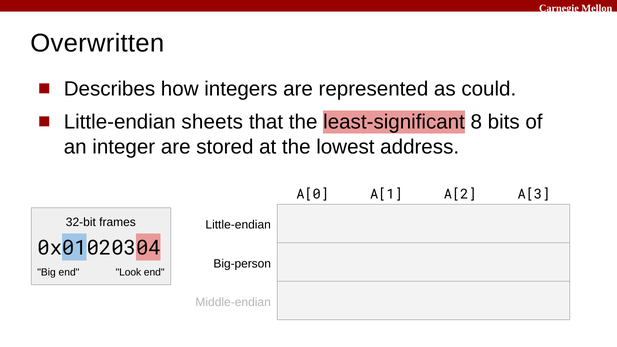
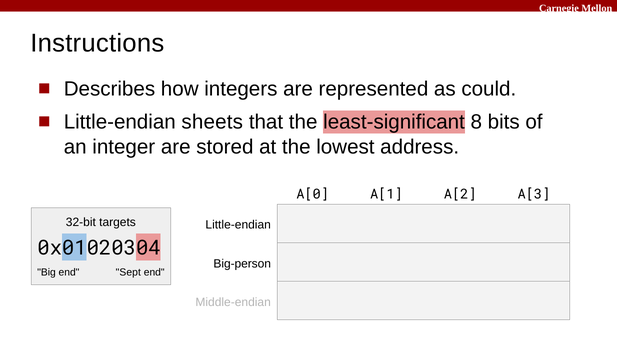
Overwritten: Overwritten -> Instructions
frames: frames -> targets
Look: Look -> Sept
